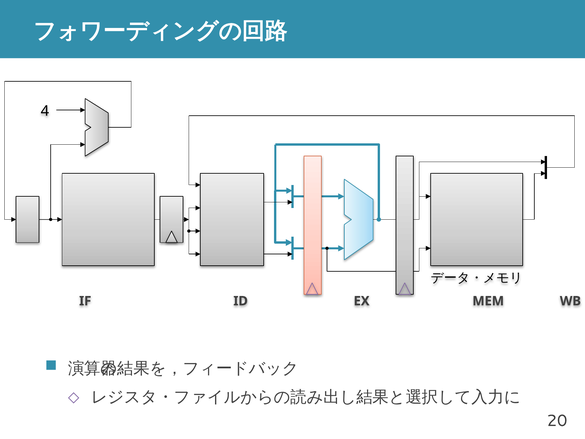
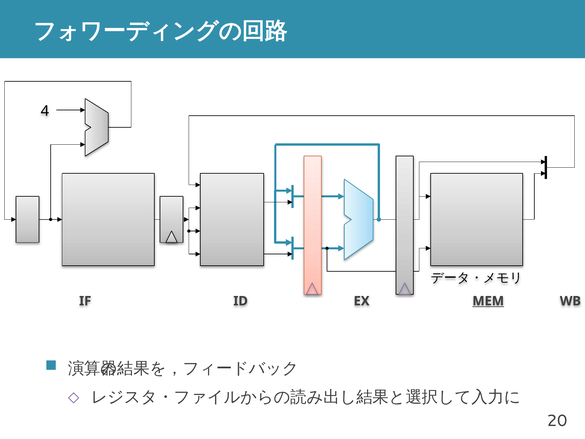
MEM underline: none -> present
